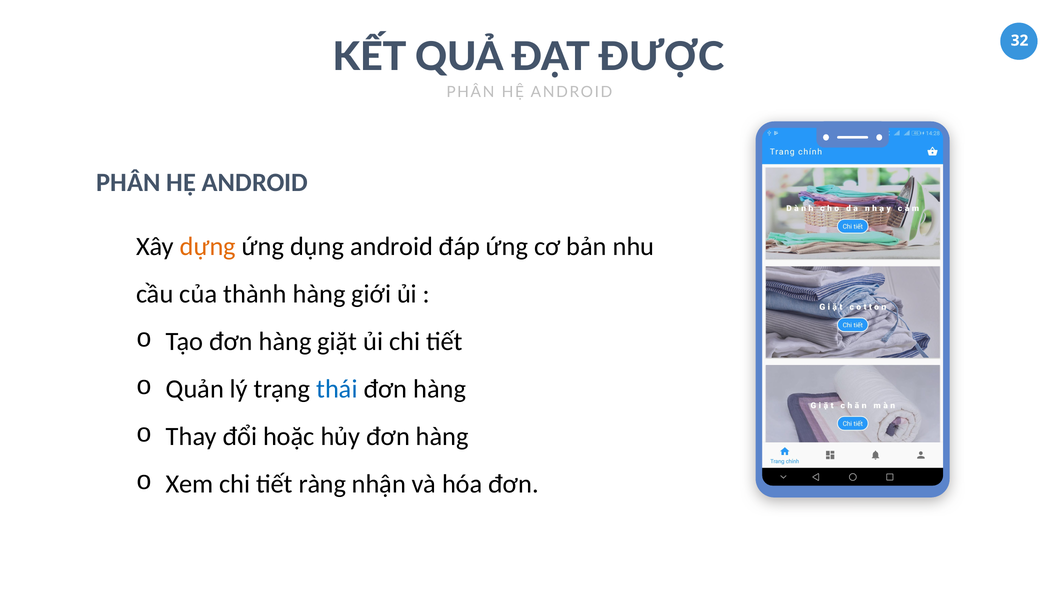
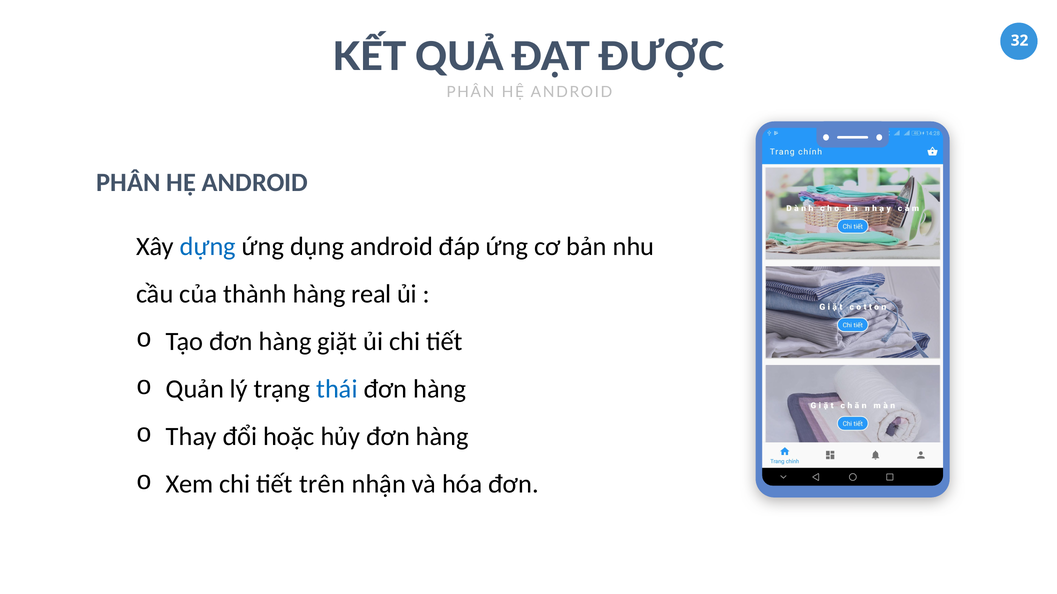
dựng colour: orange -> blue
giới: giới -> real
ràng: ràng -> trên
